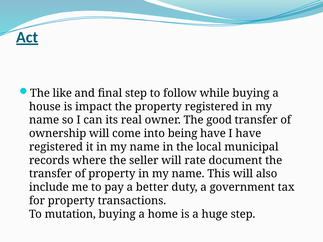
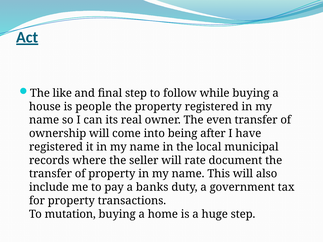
impact: impact -> people
good: good -> even
being have: have -> after
better: better -> banks
